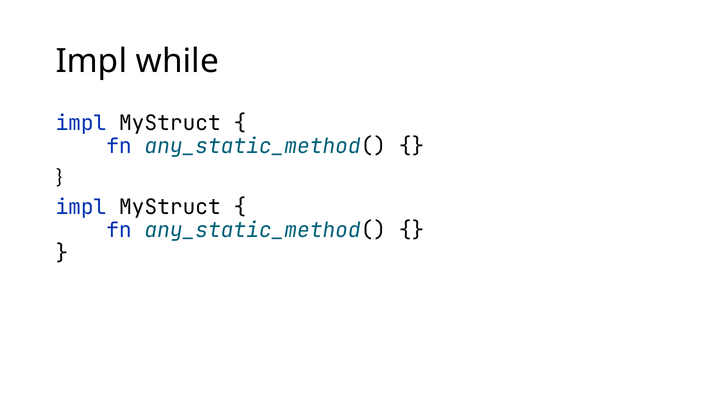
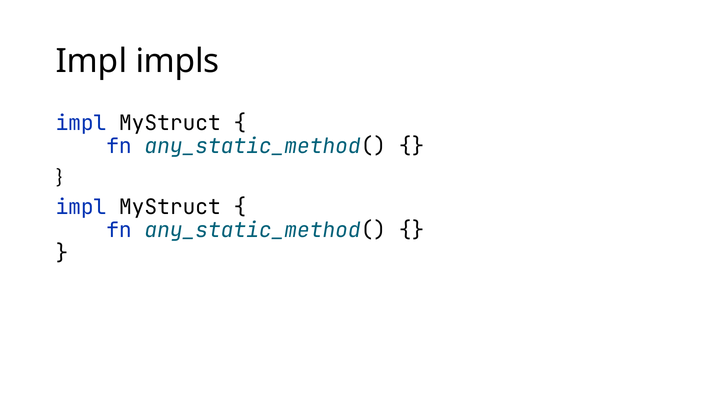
while: while -> impls
